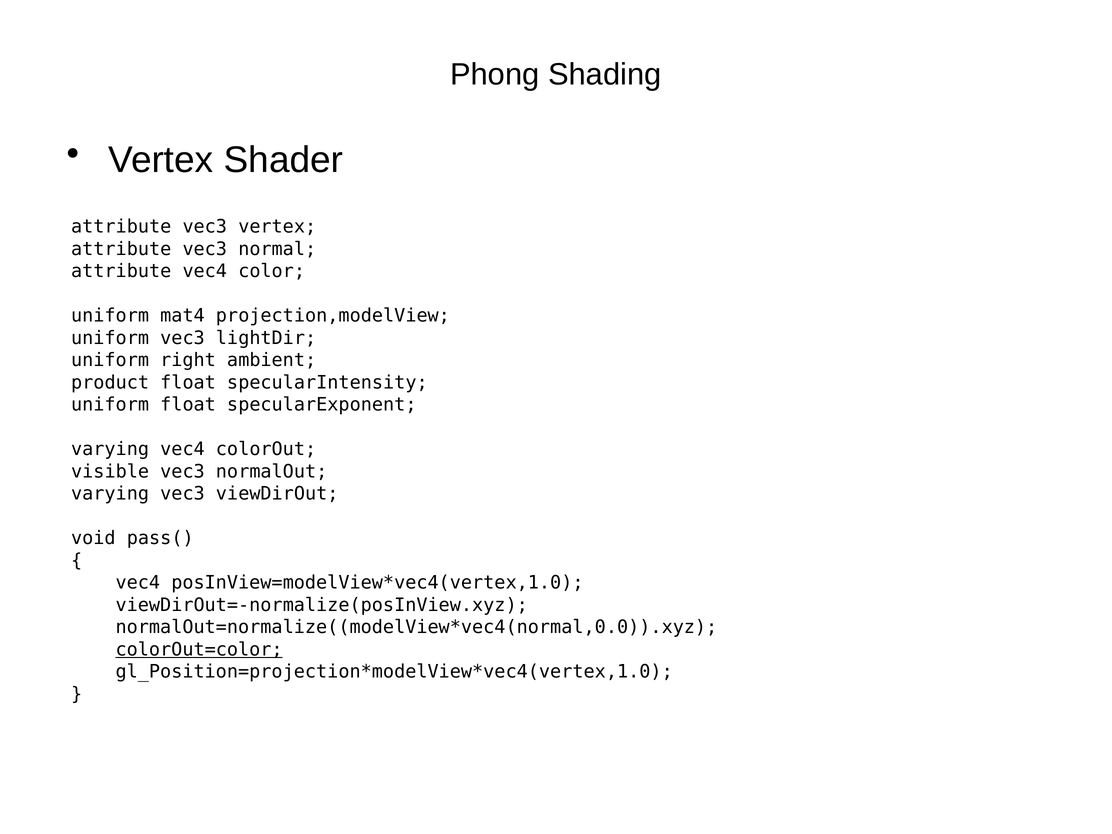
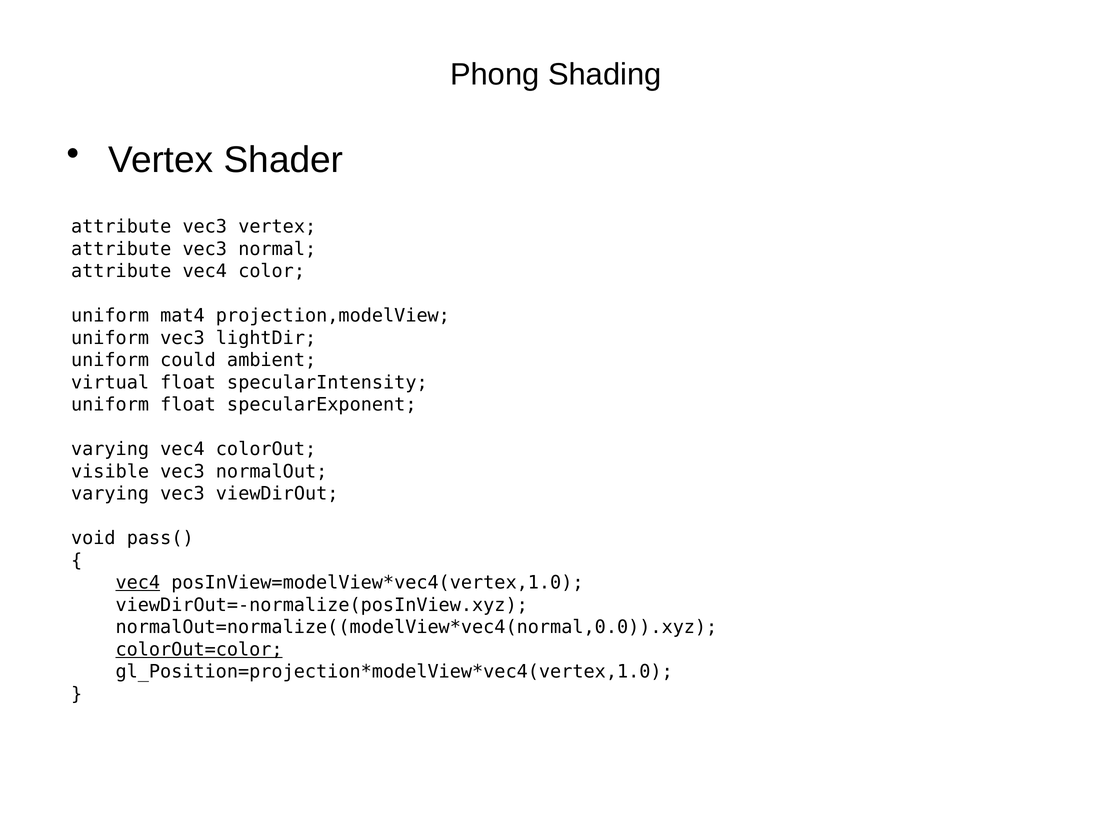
right: right -> could
product: product -> virtual
vec4 at (138, 583) underline: none -> present
